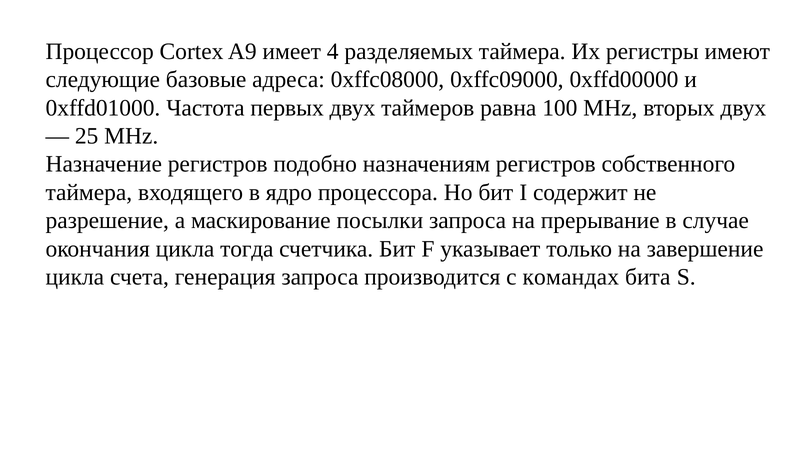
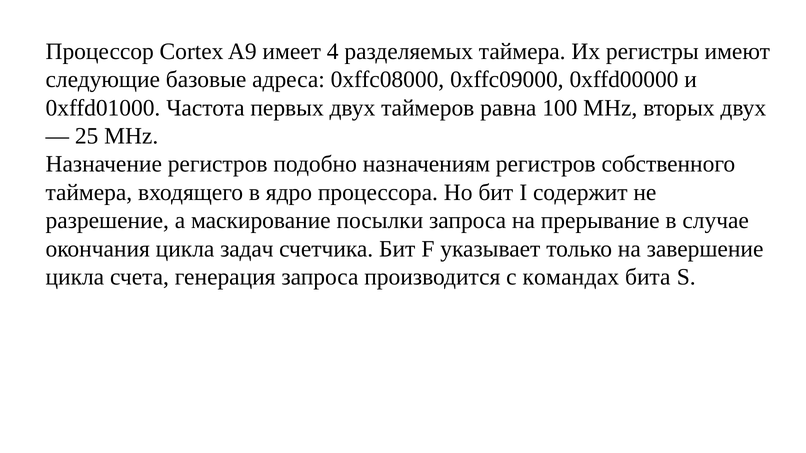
тогда: тогда -> задач
